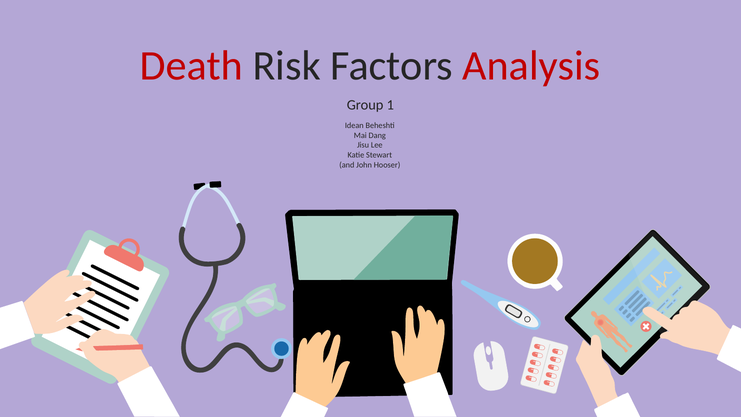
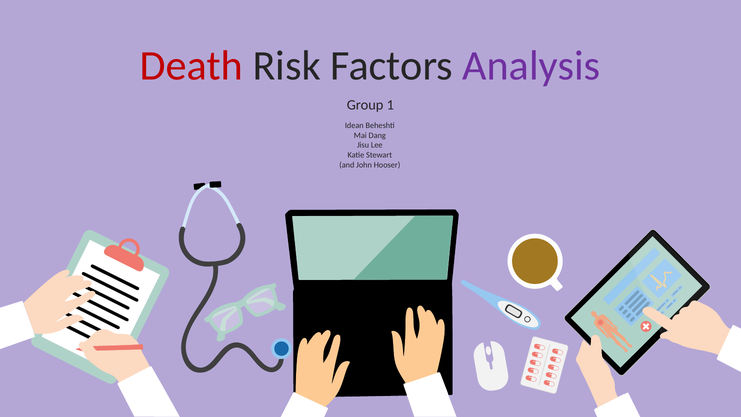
Analysis colour: red -> purple
